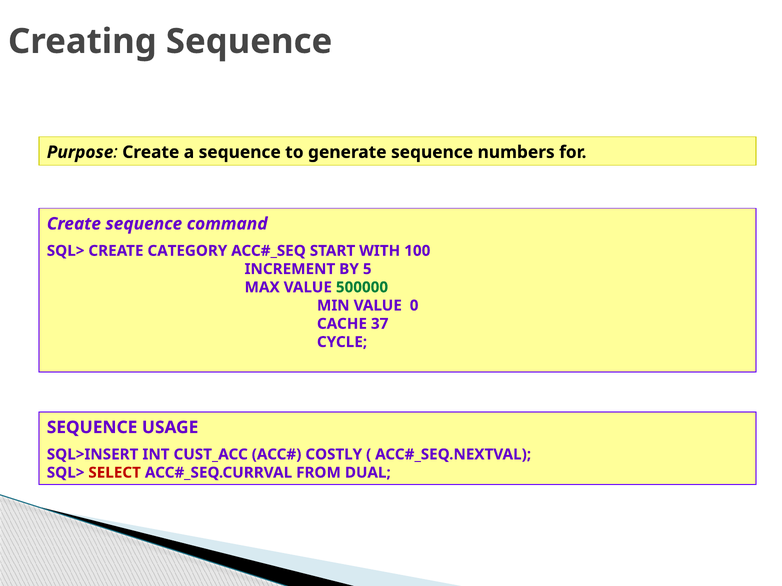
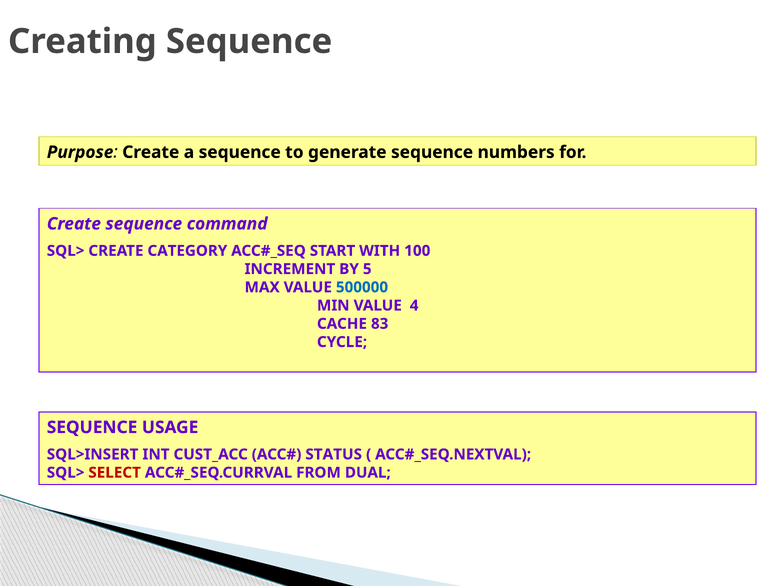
500000 colour: green -> blue
0: 0 -> 4
37: 37 -> 83
COSTLY: COSTLY -> STATUS
